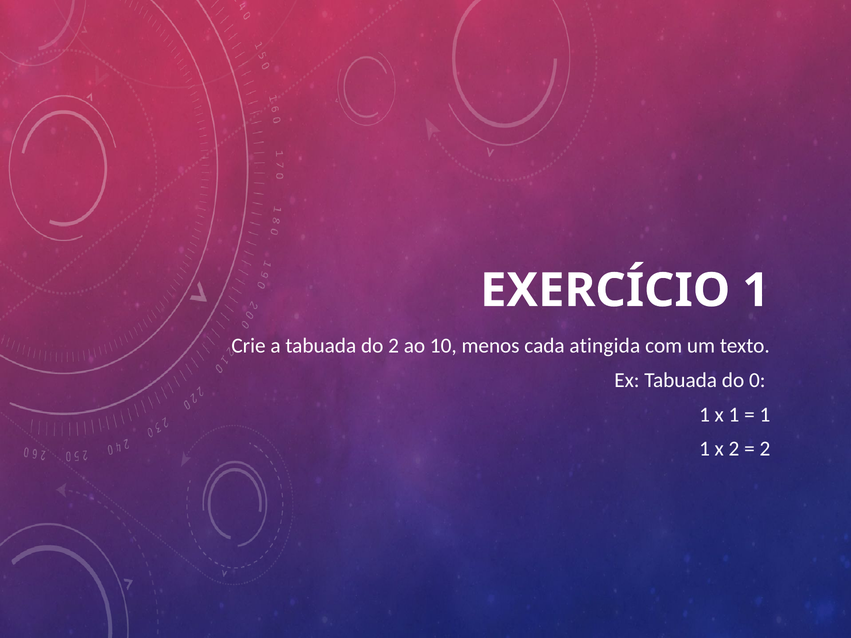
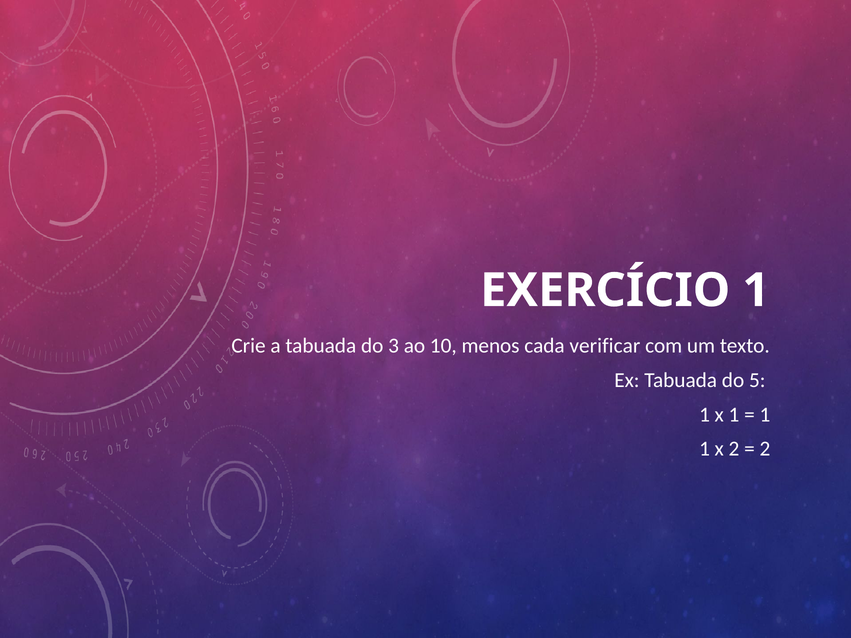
do 2: 2 -> 3
atingida: atingida -> verificar
0: 0 -> 5
